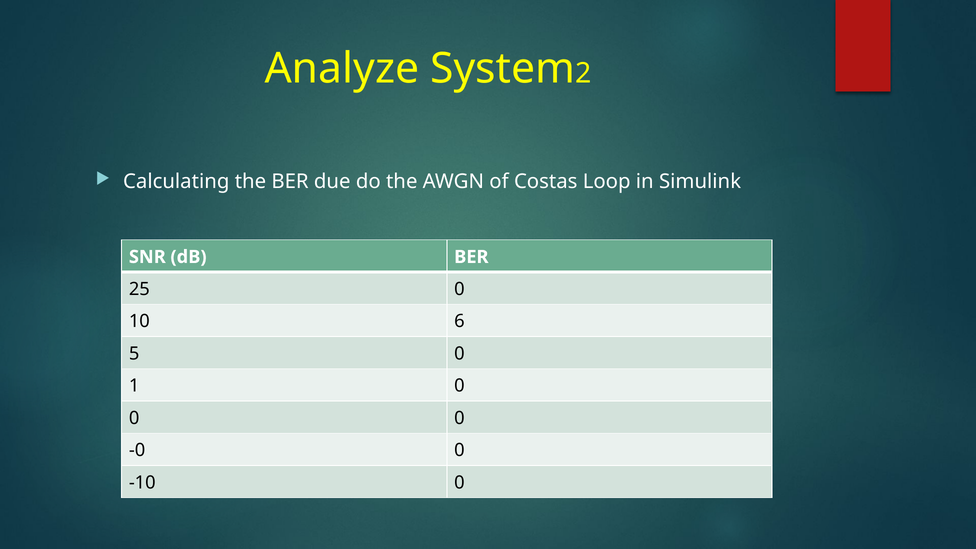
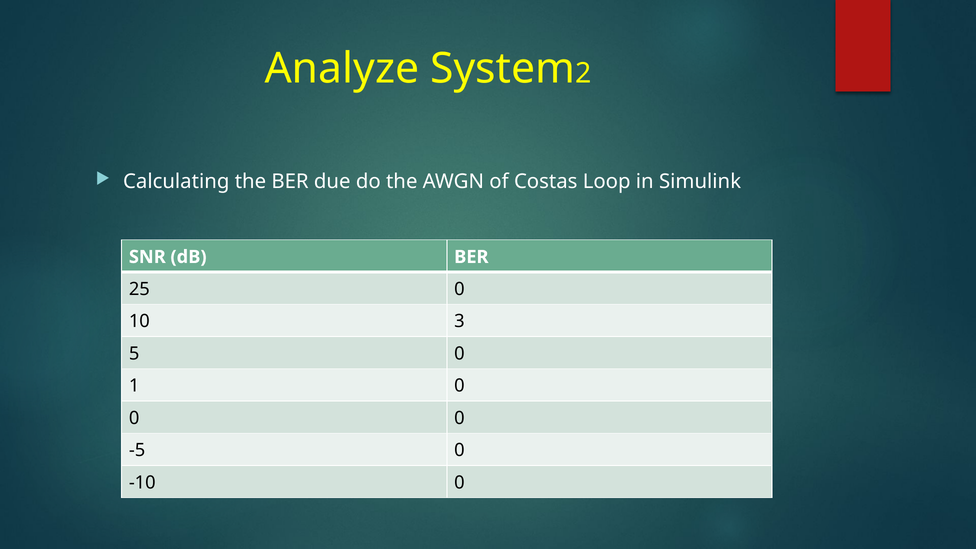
6: 6 -> 3
-0: -0 -> -5
